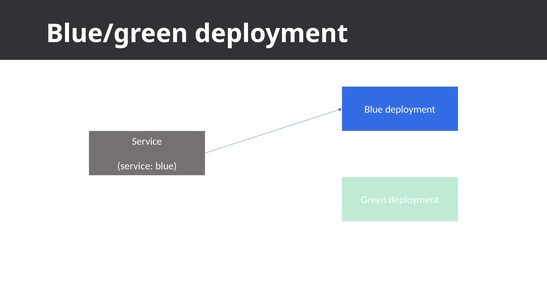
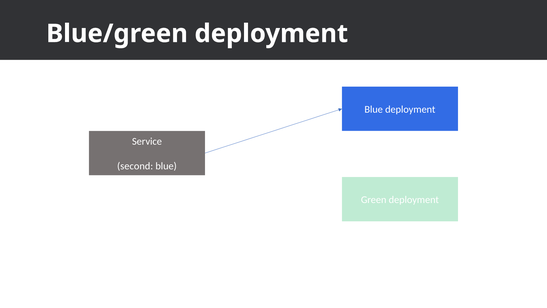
service at (135, 166): service -> second
